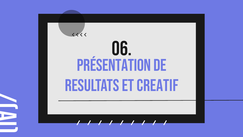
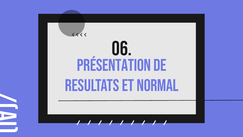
creatif: creatif -> normal
